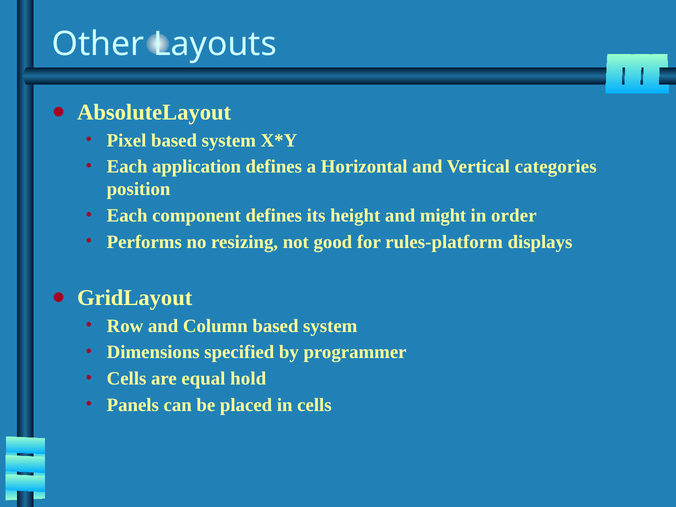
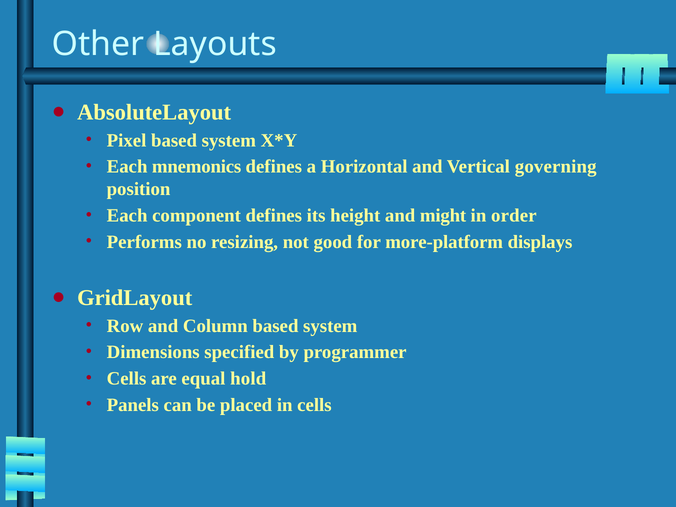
application: application -> mnemonics
categories: categories -> governing
rules-platform: rules-platform -> more-platform
